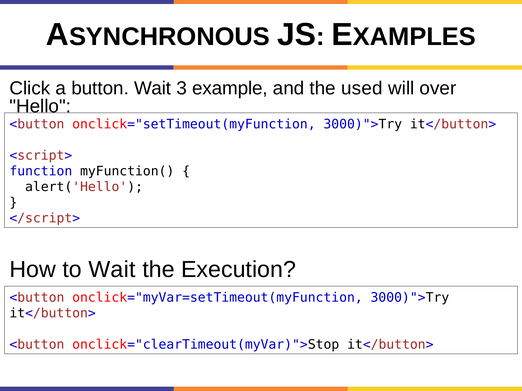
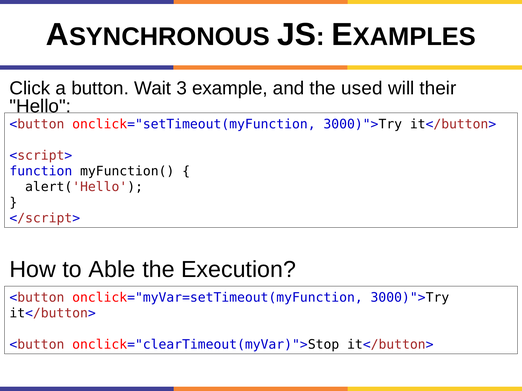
over: over -> their
to Wait: Wait -> Able
